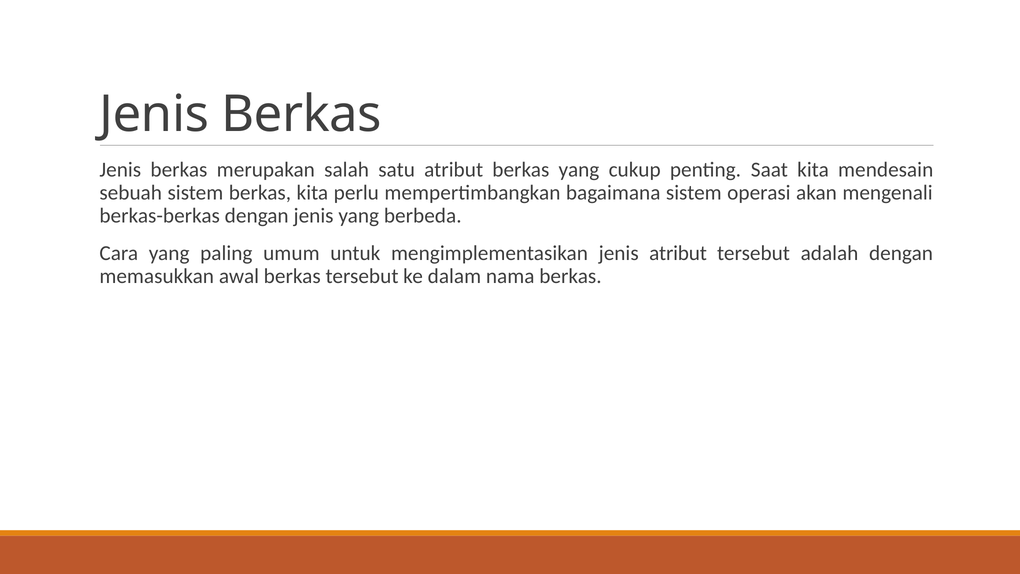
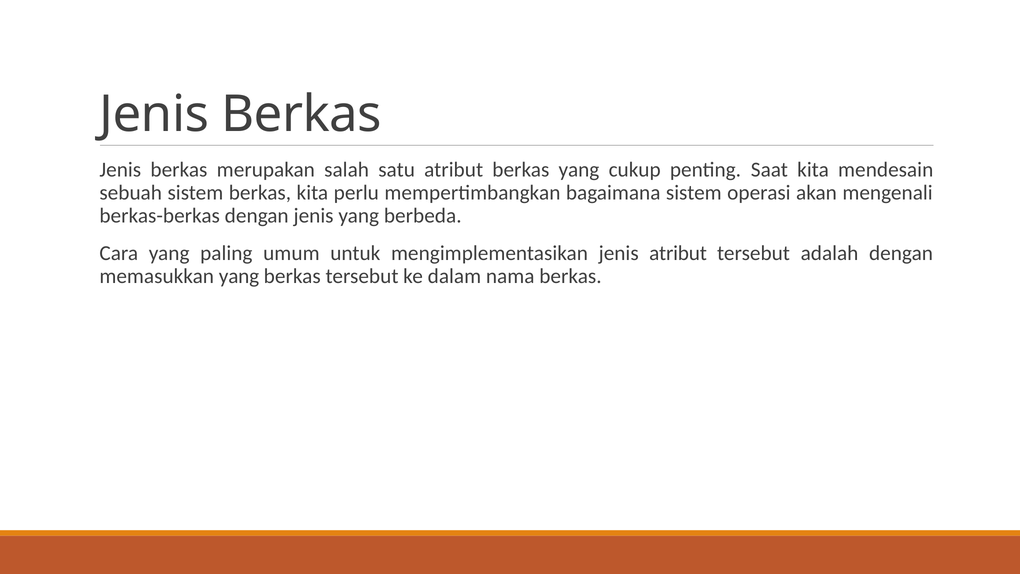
memasukkan awal: awal -> yang
